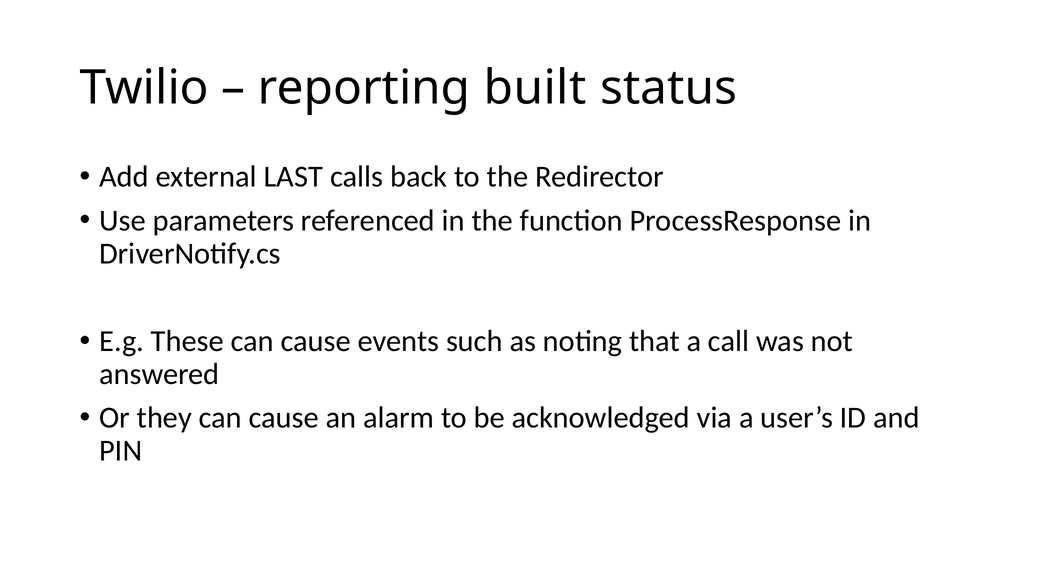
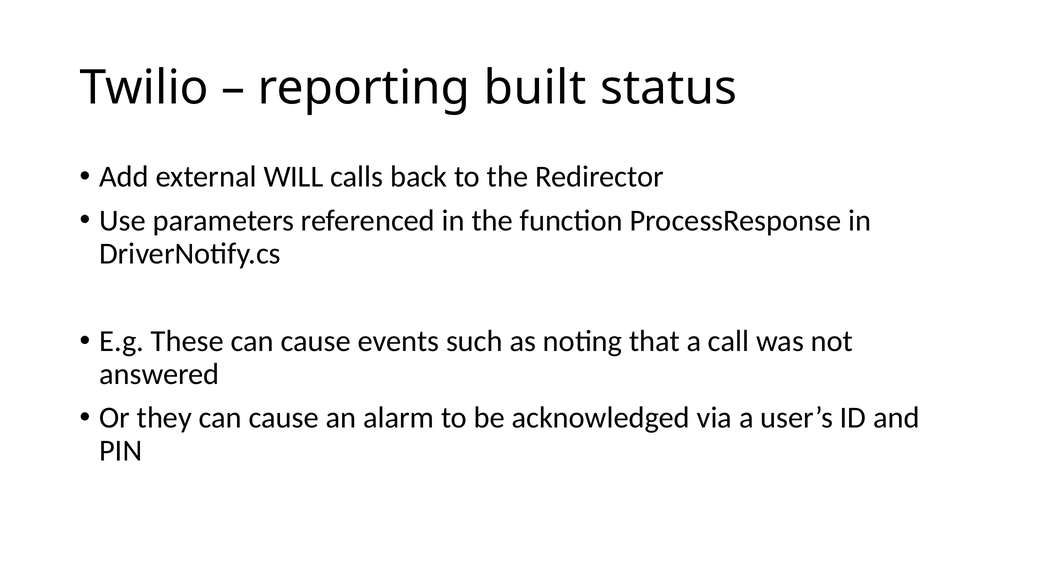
LAST: LAST -> WILL
